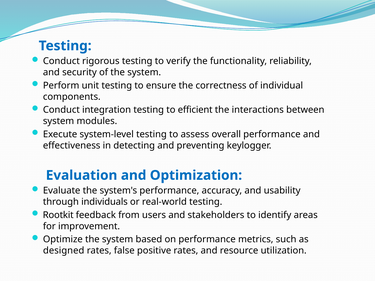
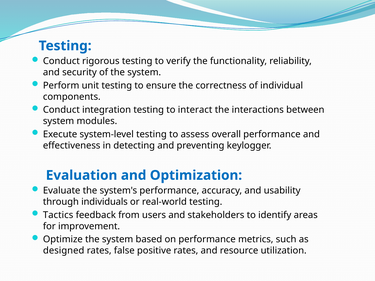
efficient: efficient -> interact
Rootkit: Rootkit -> Tactics
